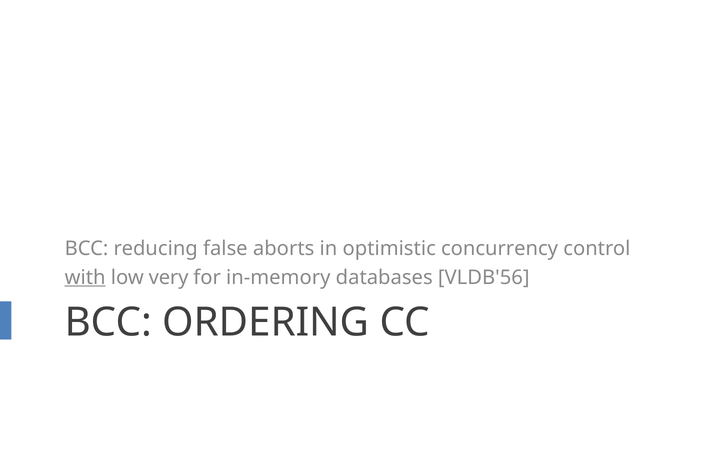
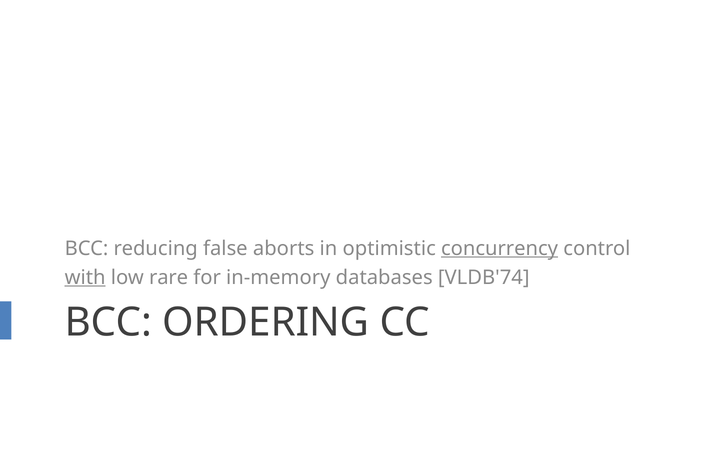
concurrency underline: none -> present
very: very -> rare
VLDB'56: VLDB'56 -> VLDB'74
